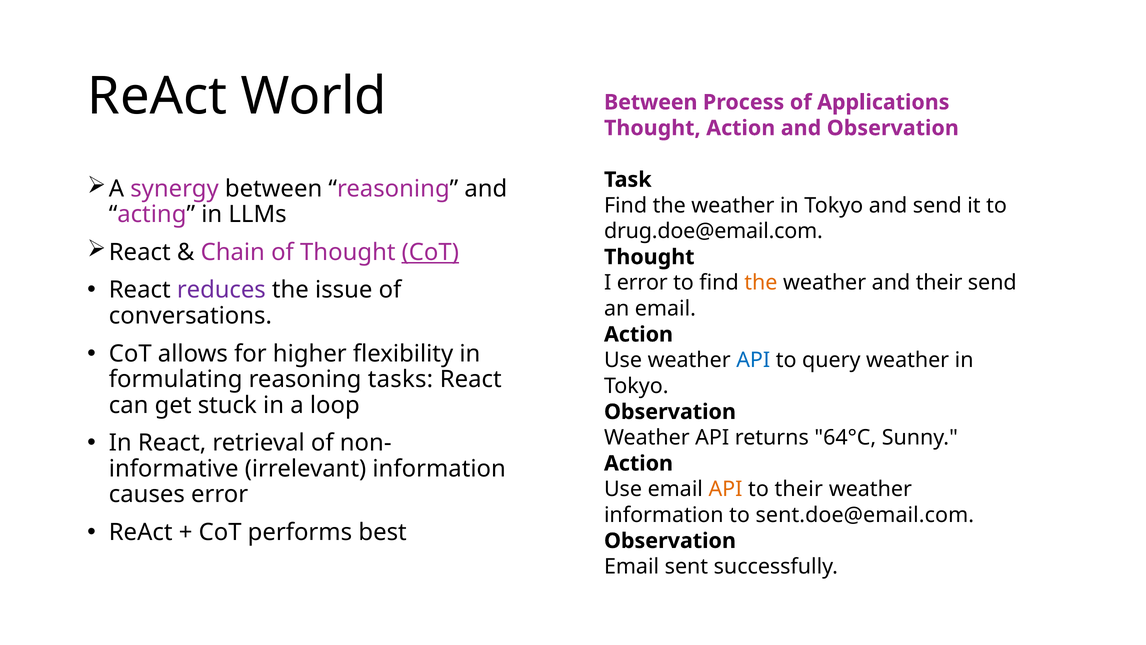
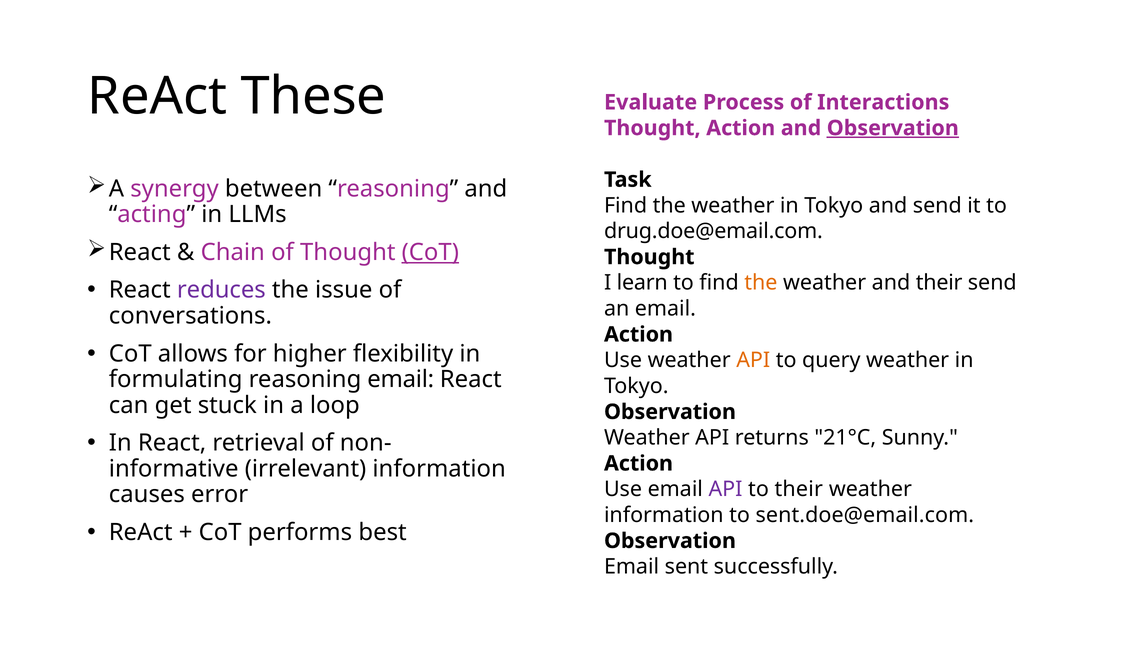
World: World -> These
Between at (651, 102): Between -> Evaluate
Applications: Applications -> Interactions
Observation at (893, 128) underline: none -> present
I error: error -> learn
API at (753, 360) colour: blue -> orange
reasoning tasks: tasks -> email
64°C: 64°C -> 21°C
API at (726, 489) colour: orange -> purple
